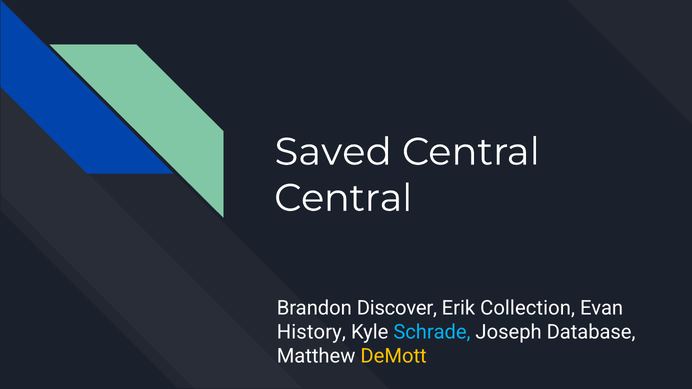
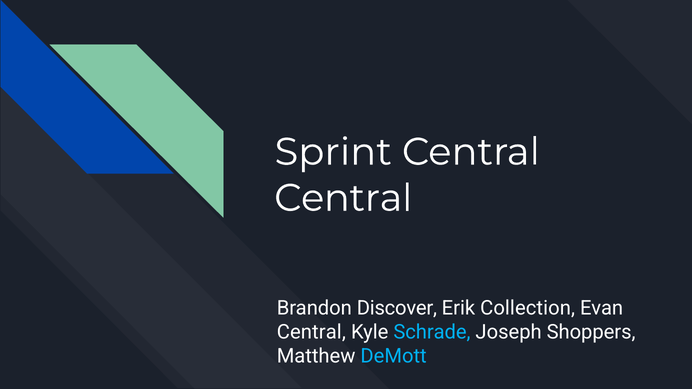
Saved: Saved -> Sprint
History at (311, 332): History -> Central
Database: Database -> Shoppers
DeMott colour: yellow -> light blue
